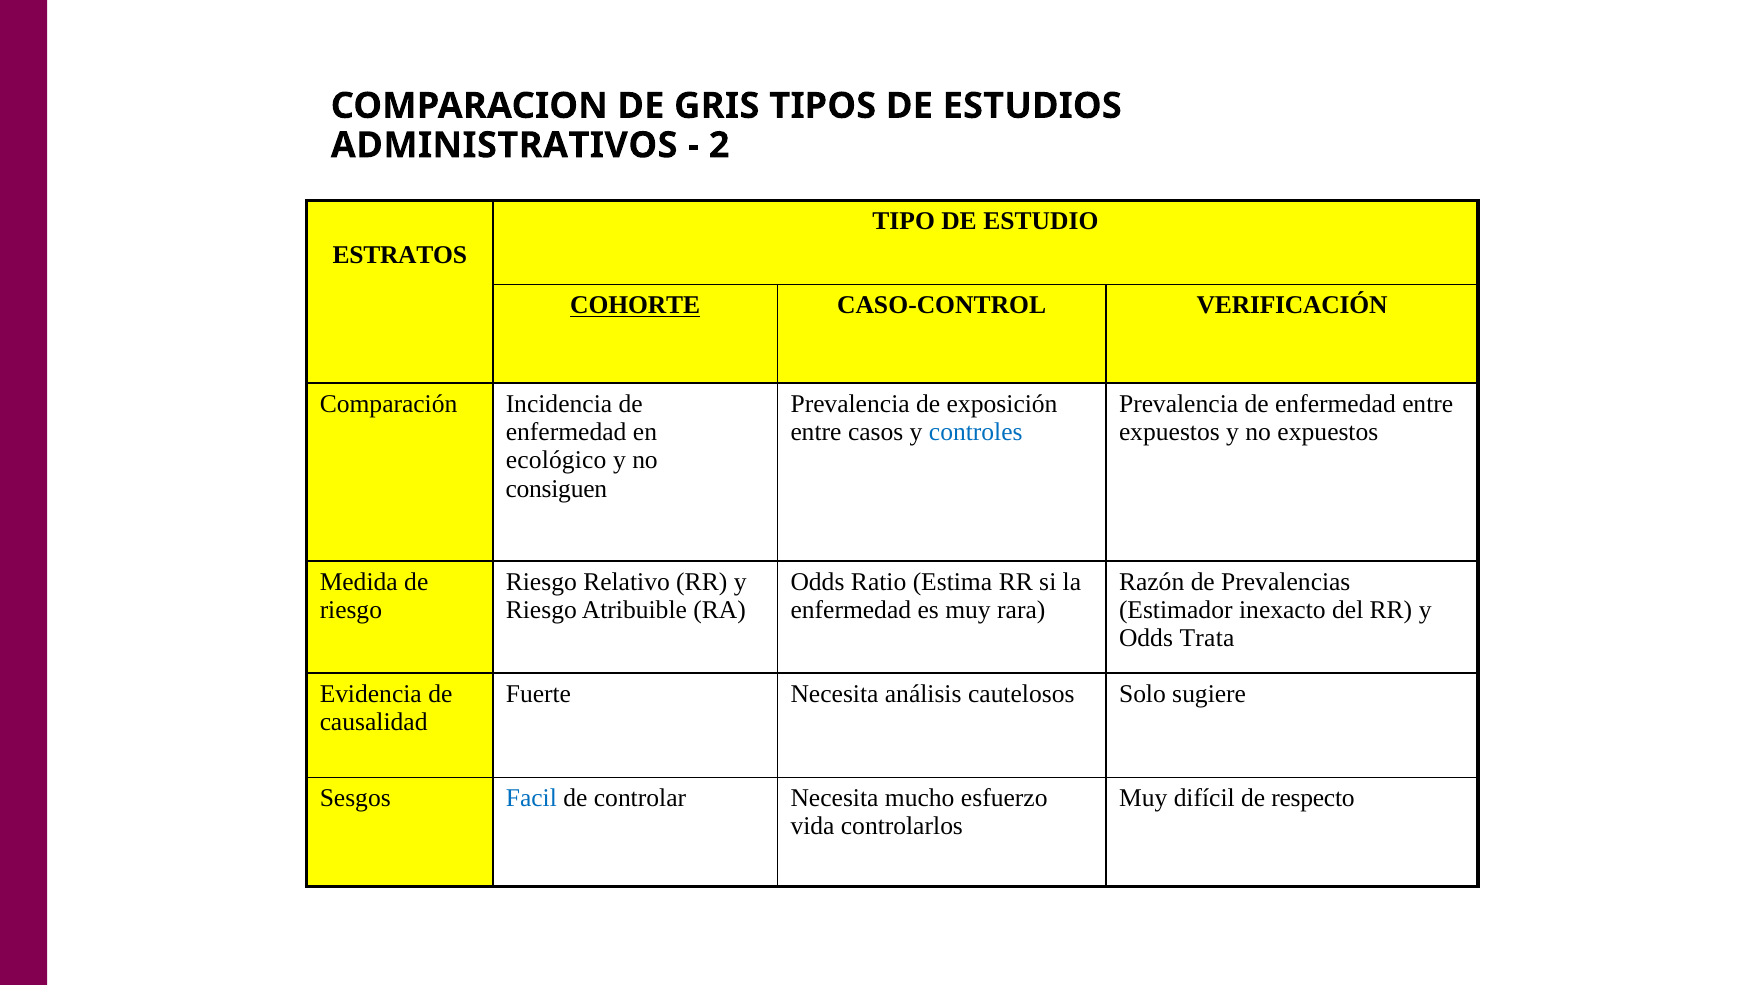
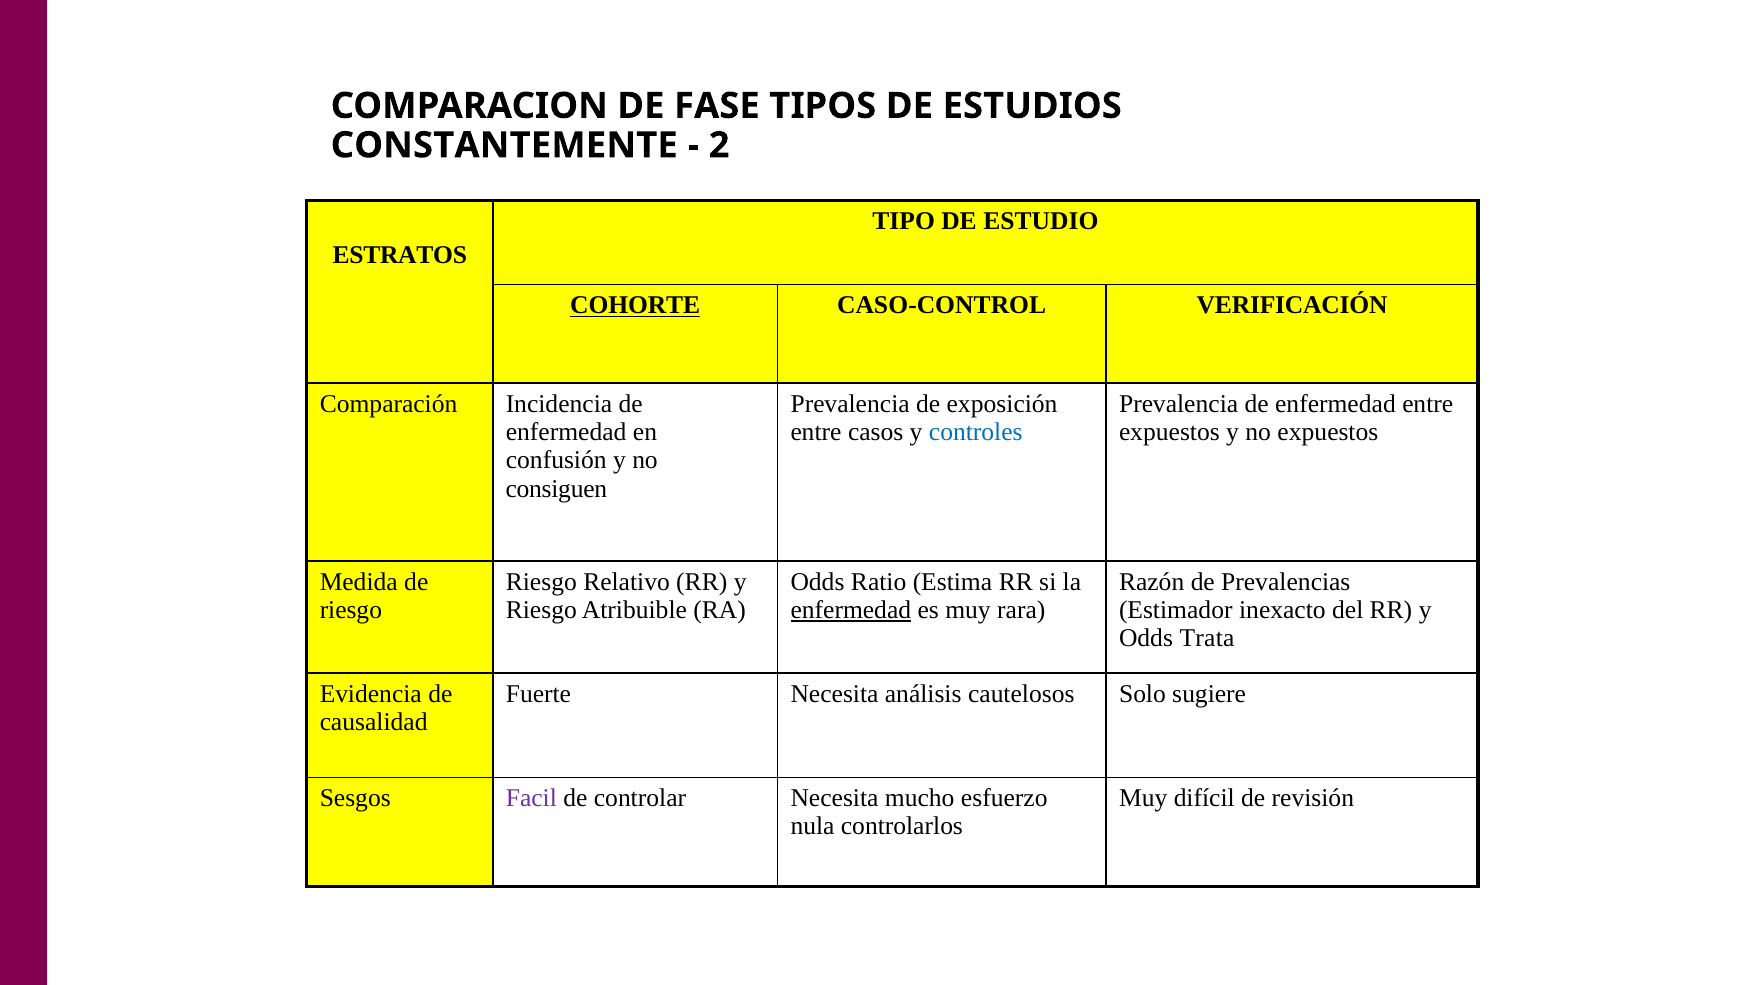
GRIS: GRIS -> FASE
ADMINISTRATIVOS: ADMINISTRATIVOS -> CONSTANTEMENTE
ecológico: ecológico -> confusión
enfermedad at (851, 610) underline: none -> present
Facil colour: blue -> purple
respecto: respecto -> revisión
vida: vida -> nula
